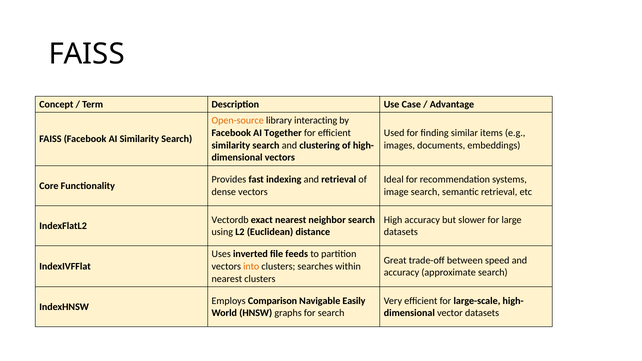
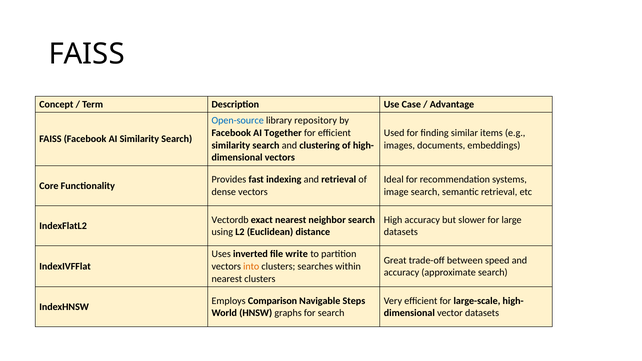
Open-source colour: orange -> blue
interacting: interacting -> repository
feeds: feeds -> write
Easily: Easily -> Steps
